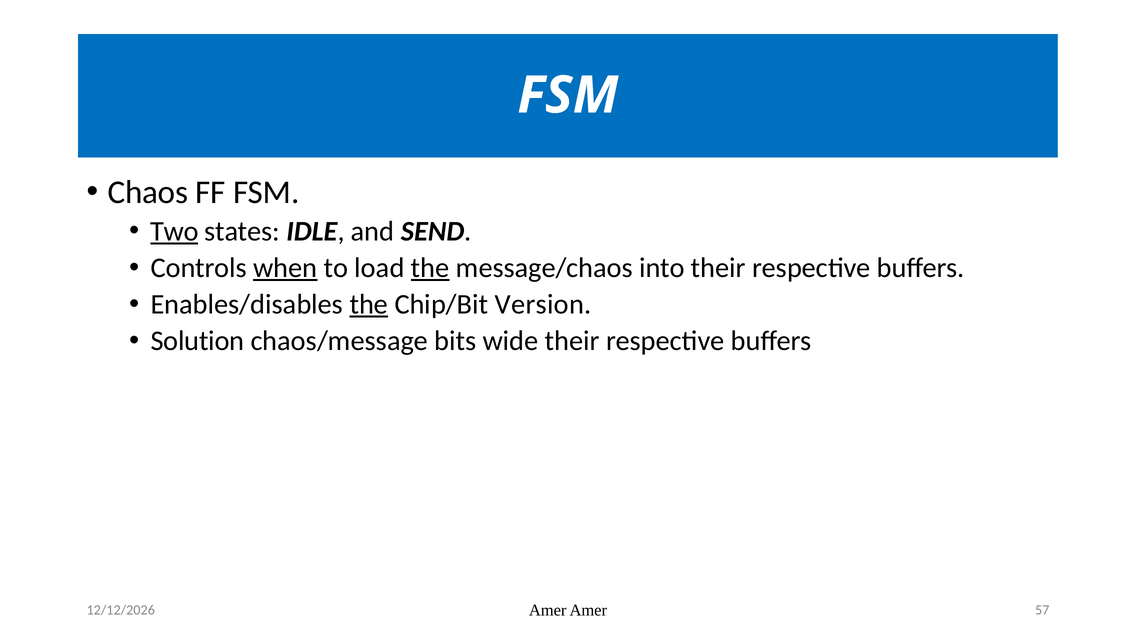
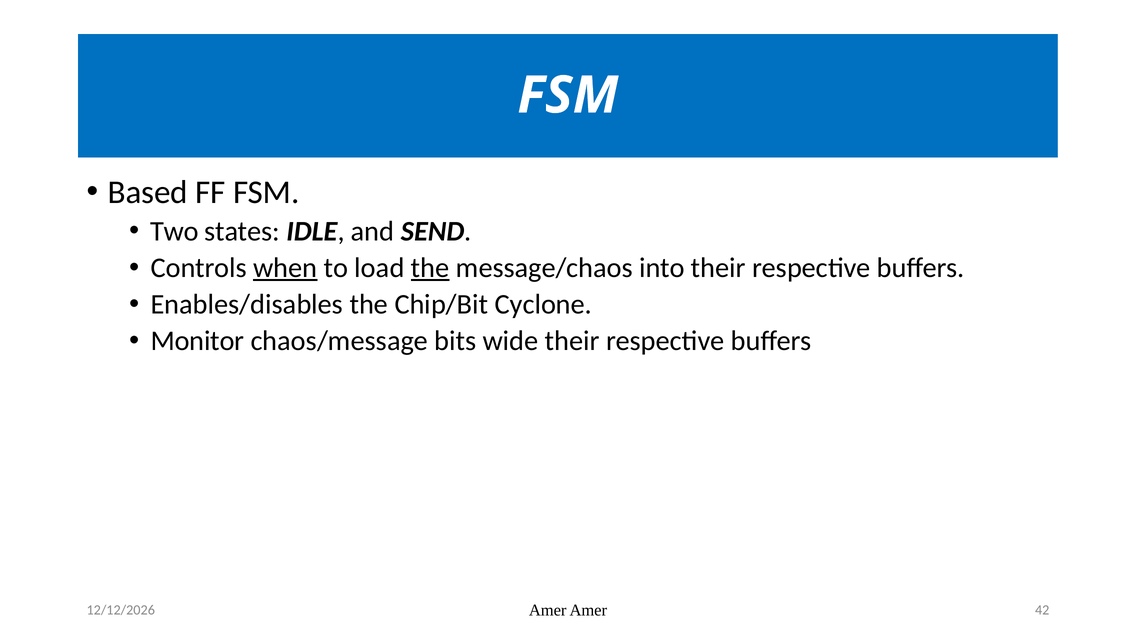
Chaos: Chaos -> Based
Two underline: present -> none
the at (369, 304) underline: present -> none
Version: Version -> Cyclone
Solution: Solution -> Monitor
57: 57 -> 42
